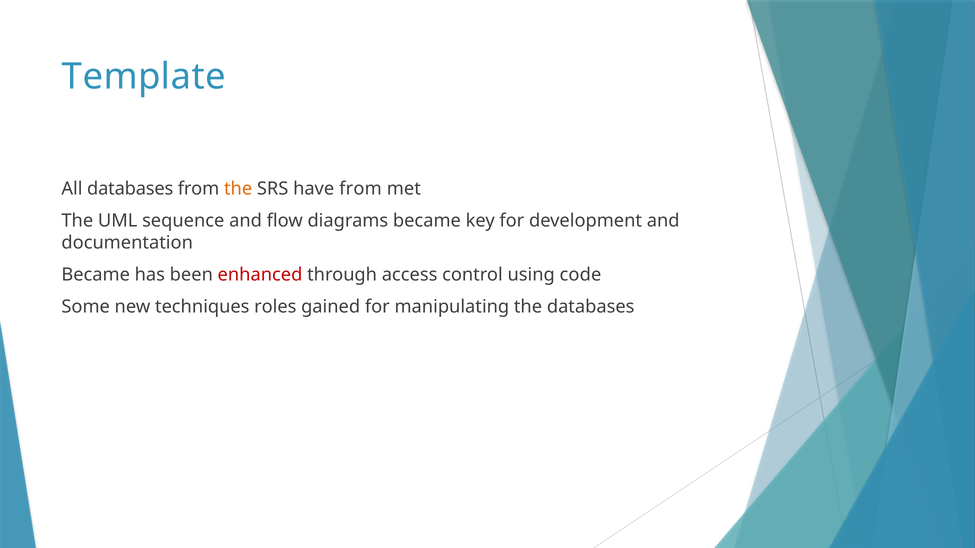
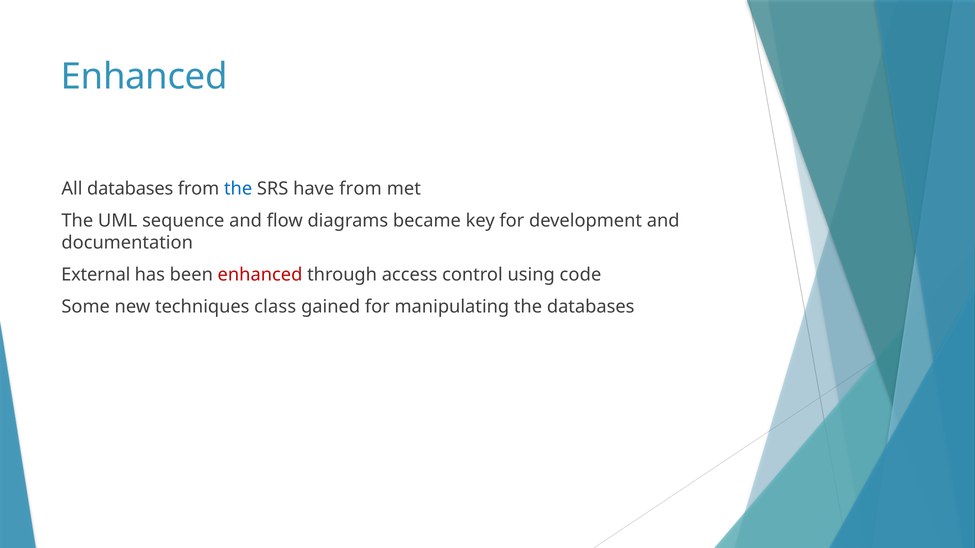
Template at (144, 77): Template -> Enhanced
the at (238, 189) colour: orange -> blue
Became at (96, 275): Became -> External
roles: roles -> class
